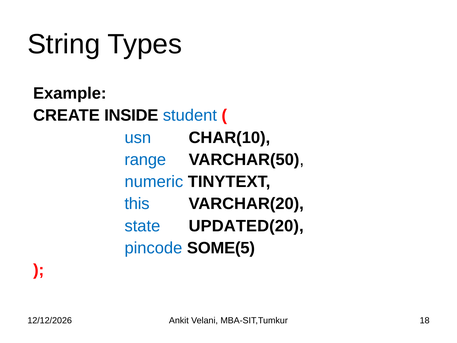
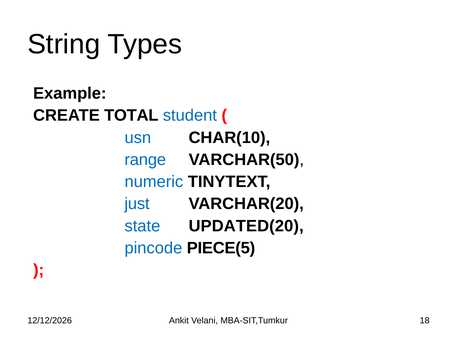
INSIDE: INSIDE -> TOTAL
this: this -> just
SOME(5: SOME(5 -> PIECE(5
